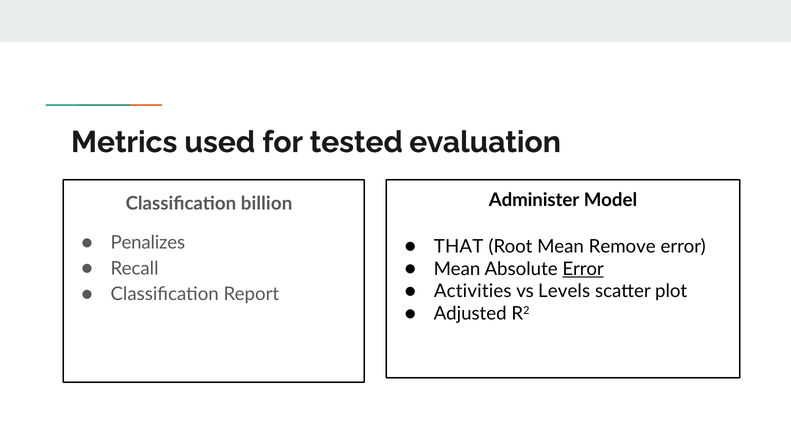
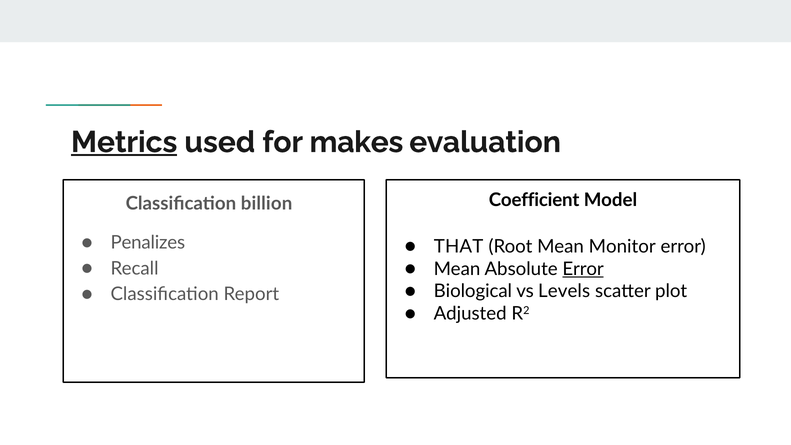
Metrics underline: none -> present
tested: tested -> makes
Administer: Administer -> Coefficient
Remove: Remove -> Monitor
Activities: Activities -> Biological
